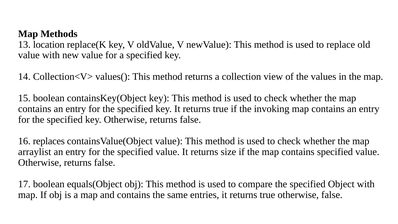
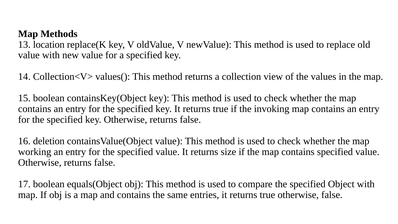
replaces: replaces -> deletion
arraylist: arraylist -> working
